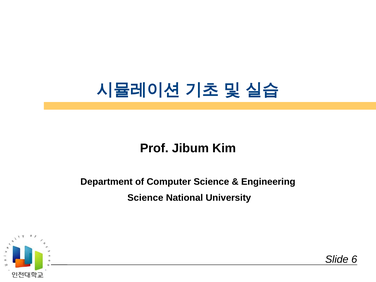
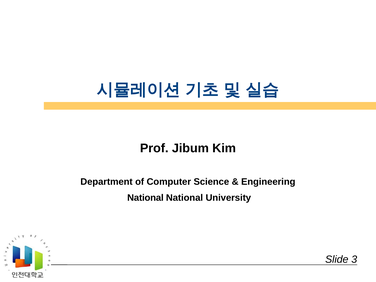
Science at (145, 198): Science -> National
6: 6 -> 3
